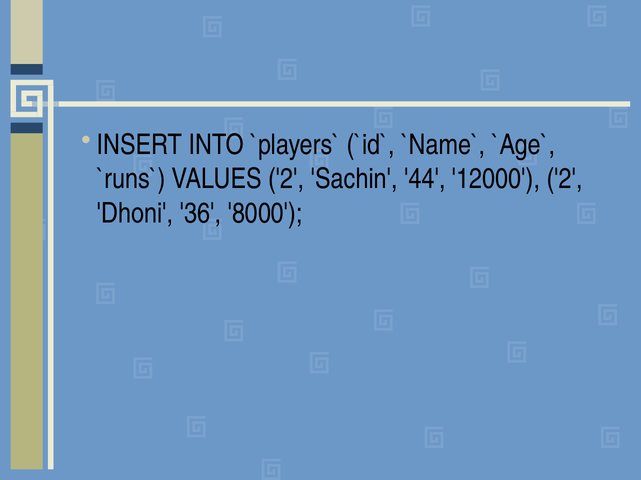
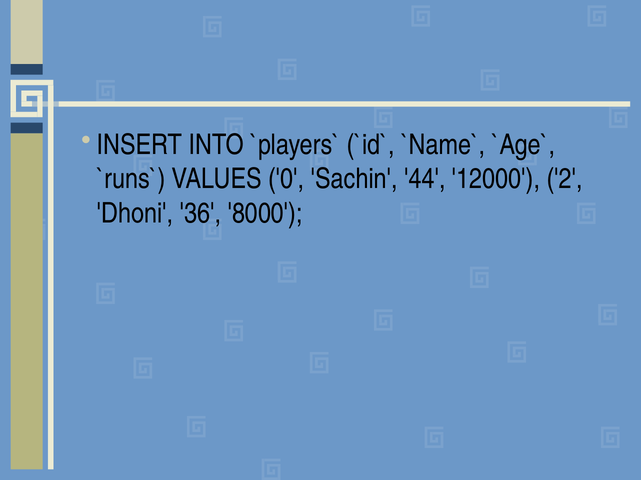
VALUES 2: 2 -> 0
